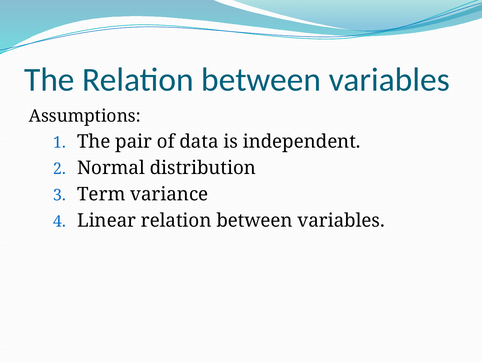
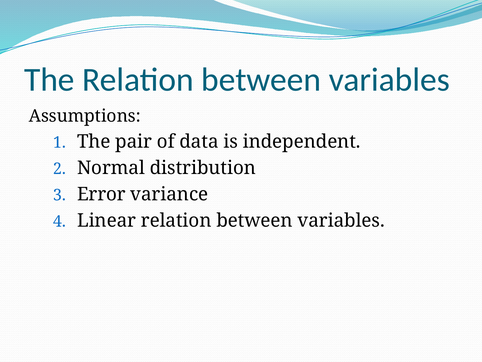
Term: Term -> Error
